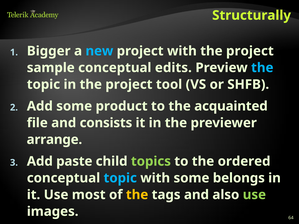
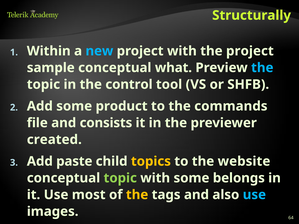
Bigger: Bigger -> Within
edits: edits -> what
in the project: project -> control
acquainted: acquainted -> commands
arrange: arrange -> created
topics colour: light green -> yellow
ordered: ordered -> website
topic at (120, 178) colour: light blue -> light green
use at (254, 195) colour: light green -> light blue
